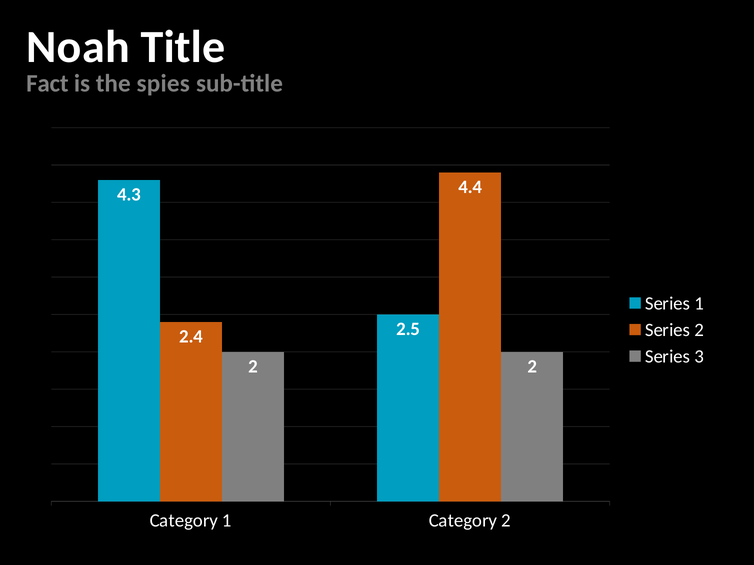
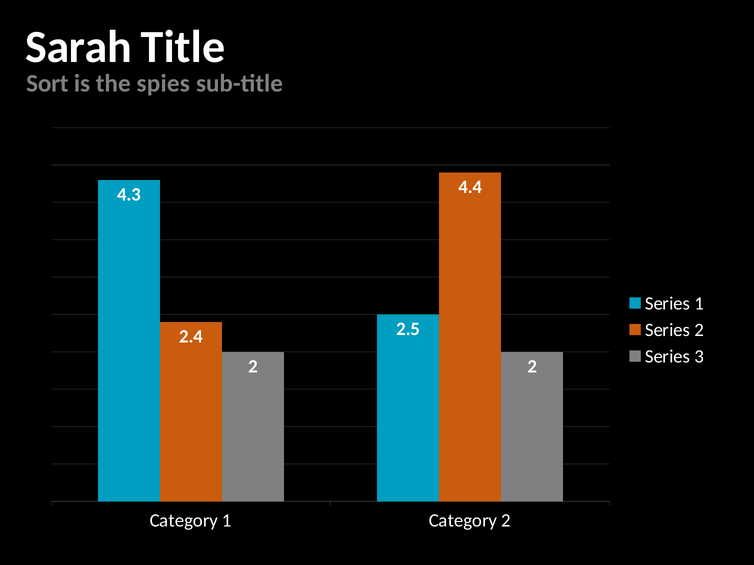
Noah: Noah -> Sarah
Fact: Fact -> Sort
